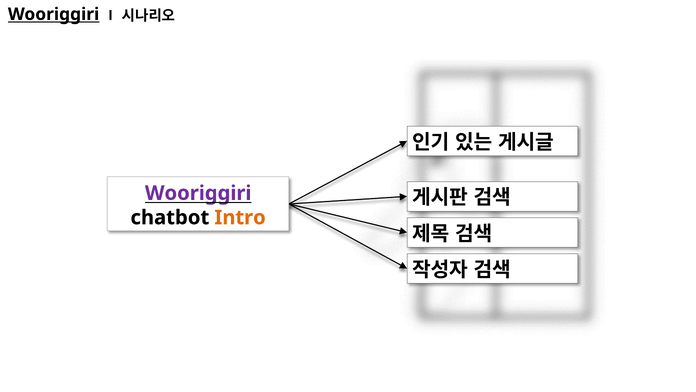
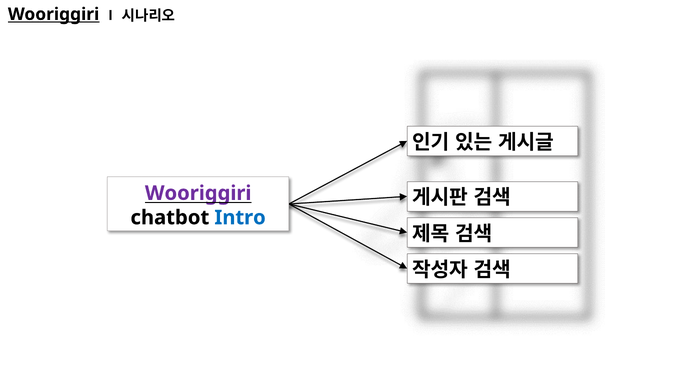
Intro colour: orange -> blue
